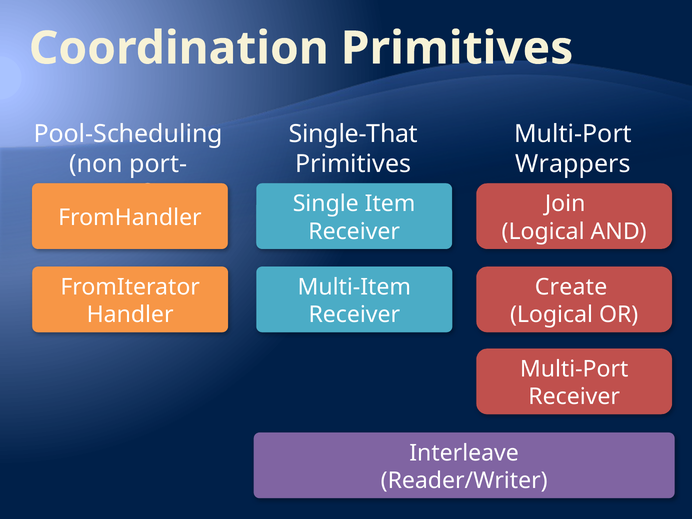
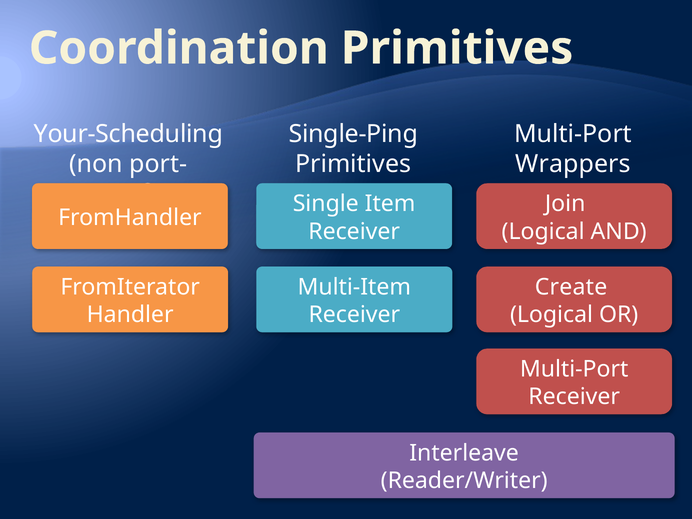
Pool-Scheduling: Pool-Scheduling -> Your-Scheduling
Single-That: Single-That -> Single-Ping
